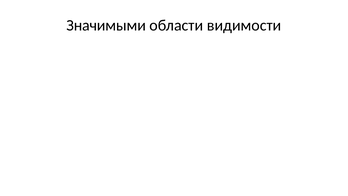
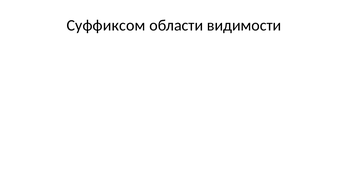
Значимыми: Значимыми -> Суффиксом
